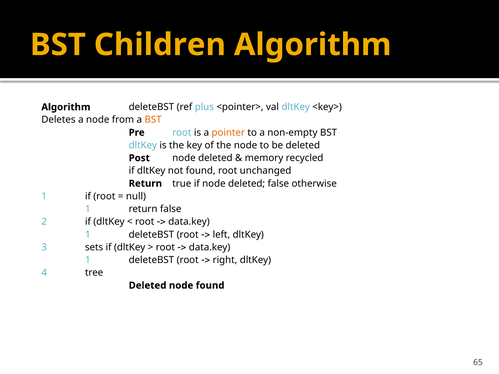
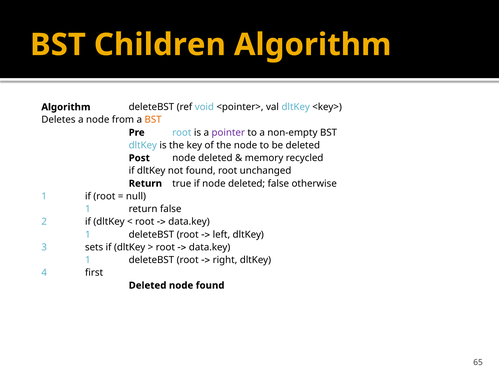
plus: plus -> void
pointer colour: orange -> purple
tree: tree -> first
